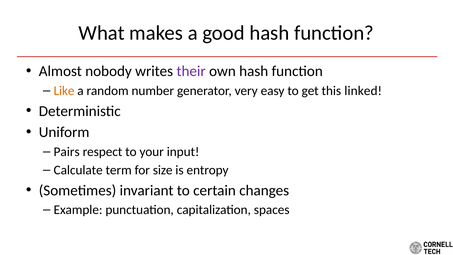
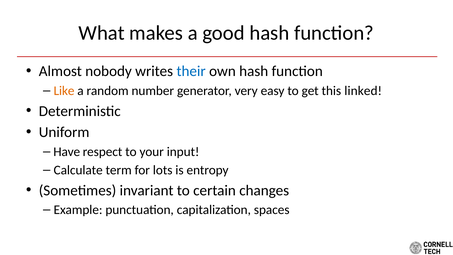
their colour: purple -> blue
Pairs: Pairs -> Have
size: size -> lots
